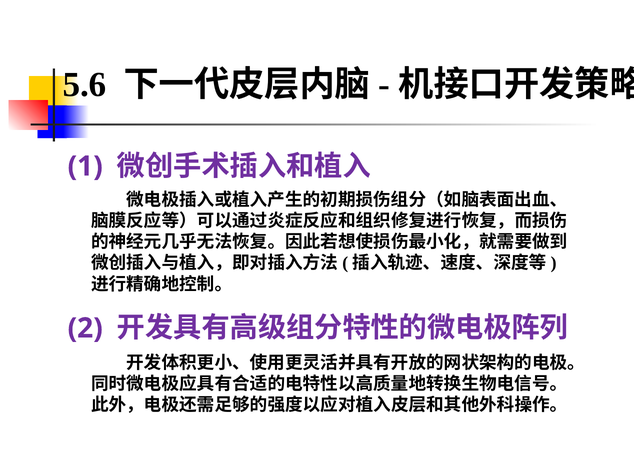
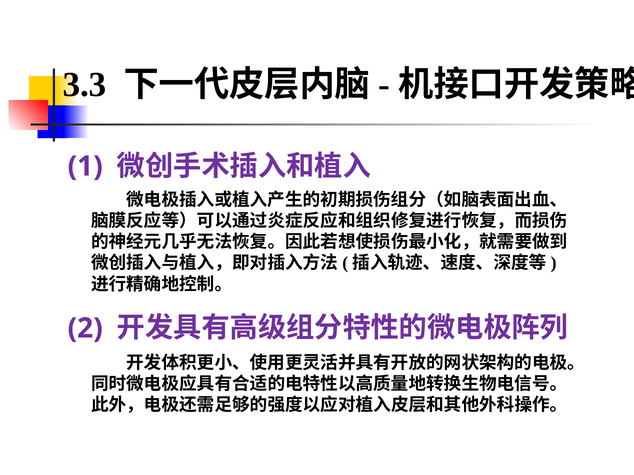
5.6: 5.6 -> 3.3
